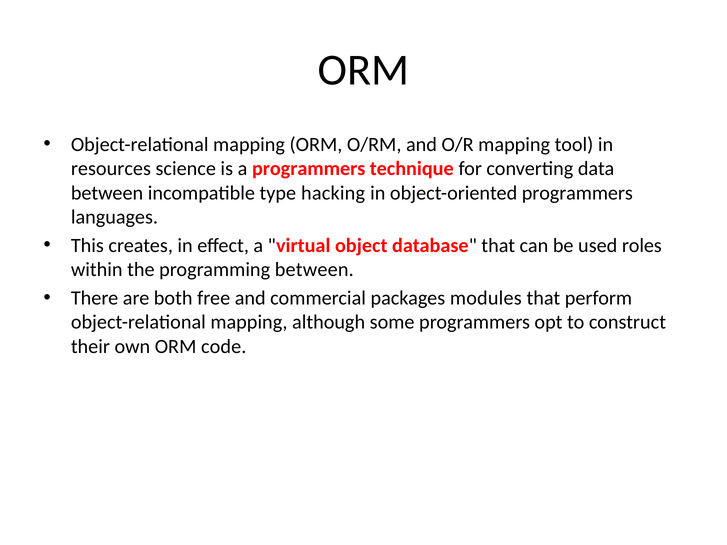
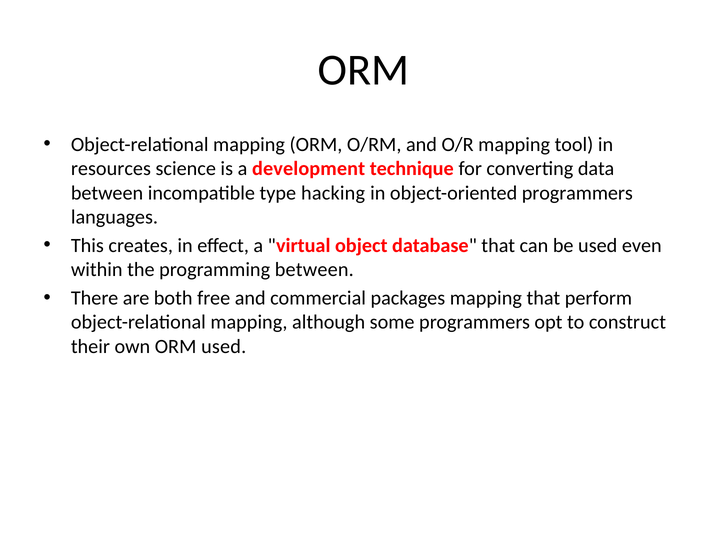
a programmers: programmers -> development
roles: roles -> even
packages modules: modules -> mapping
ORM code: code -> used
